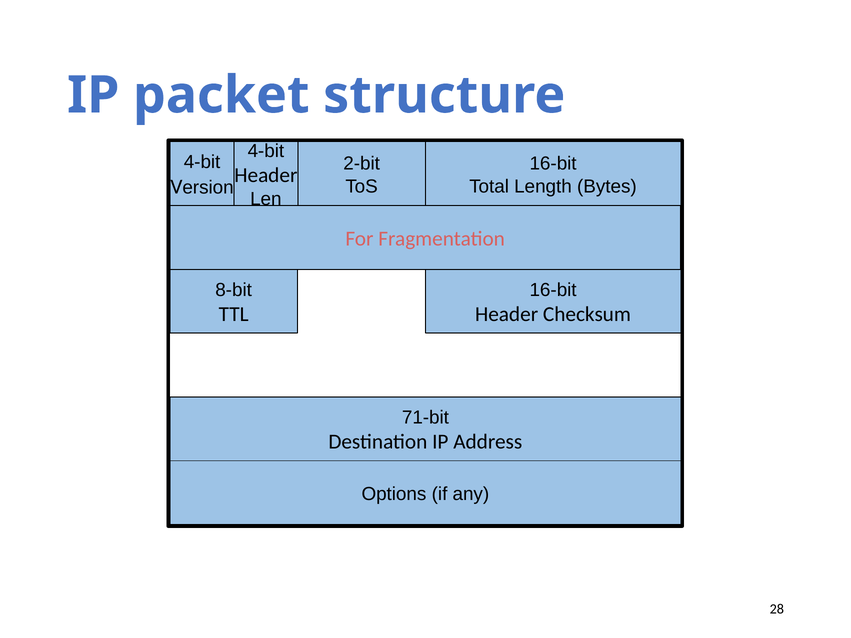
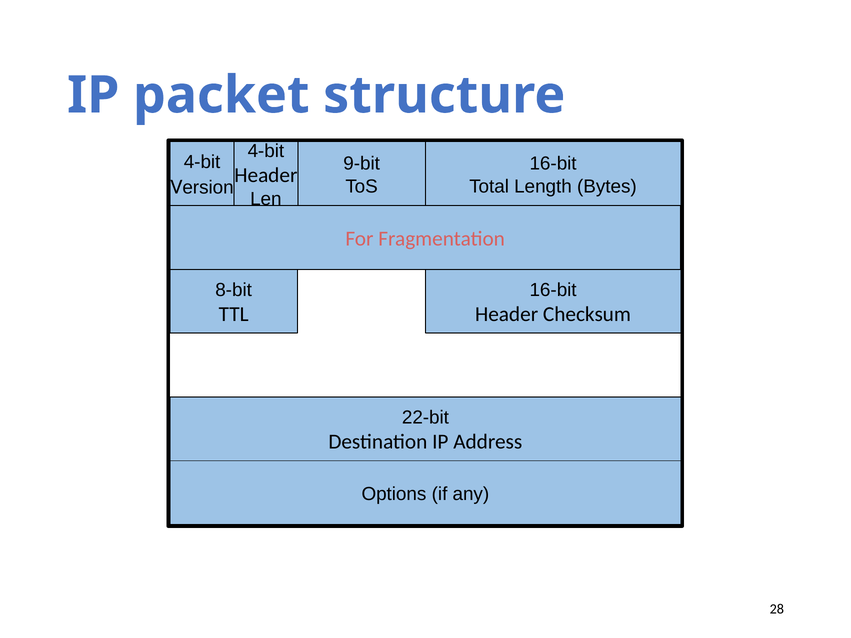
2-bit: 2-bit -> 9-bit
71-bit: 71-bit -> 22-bit
